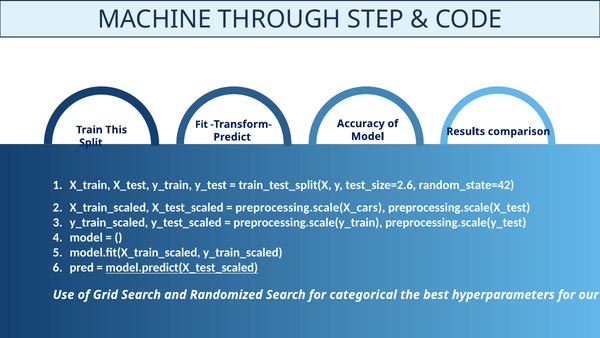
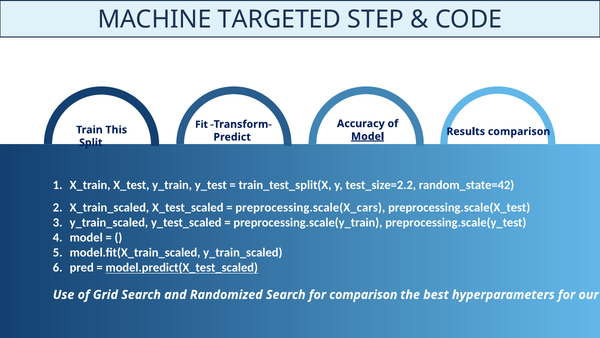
THROUGH: THROUGH -> TARGETED
Model at (368, 136) underline: none -> present
test_size=2.6: test_size=2.6 -> test_size=2.2
for categorical: categorical -> comparison
